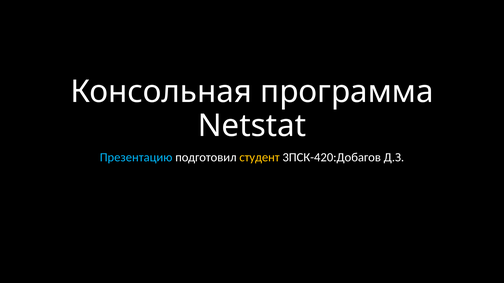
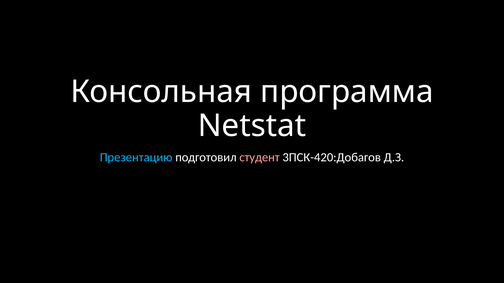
студент colour: yellow -> pink
